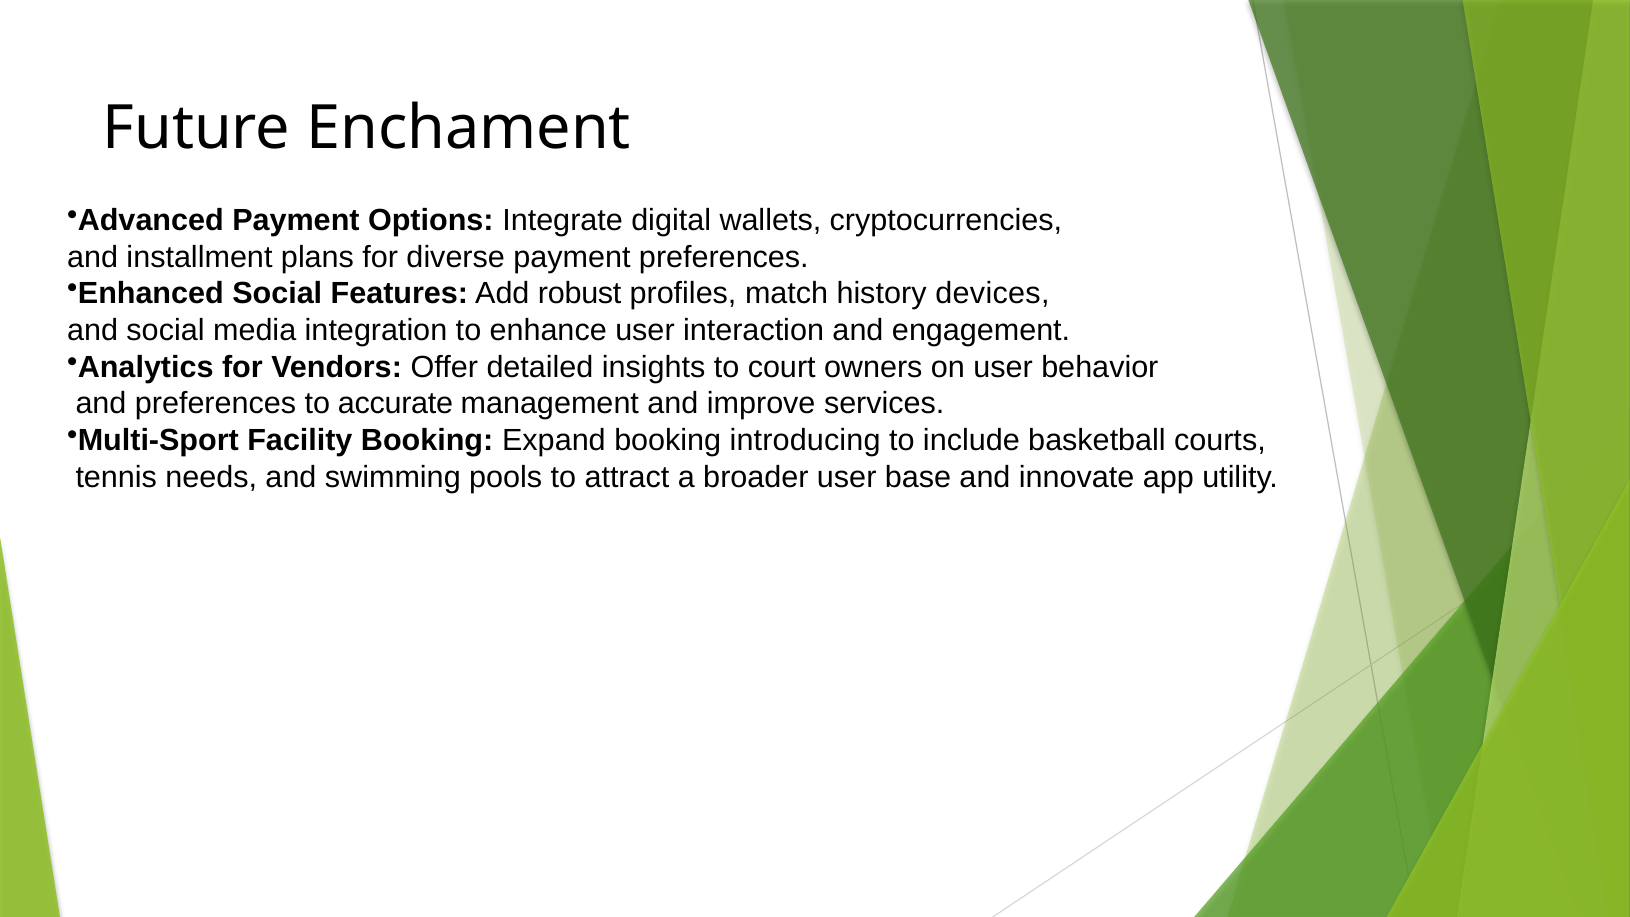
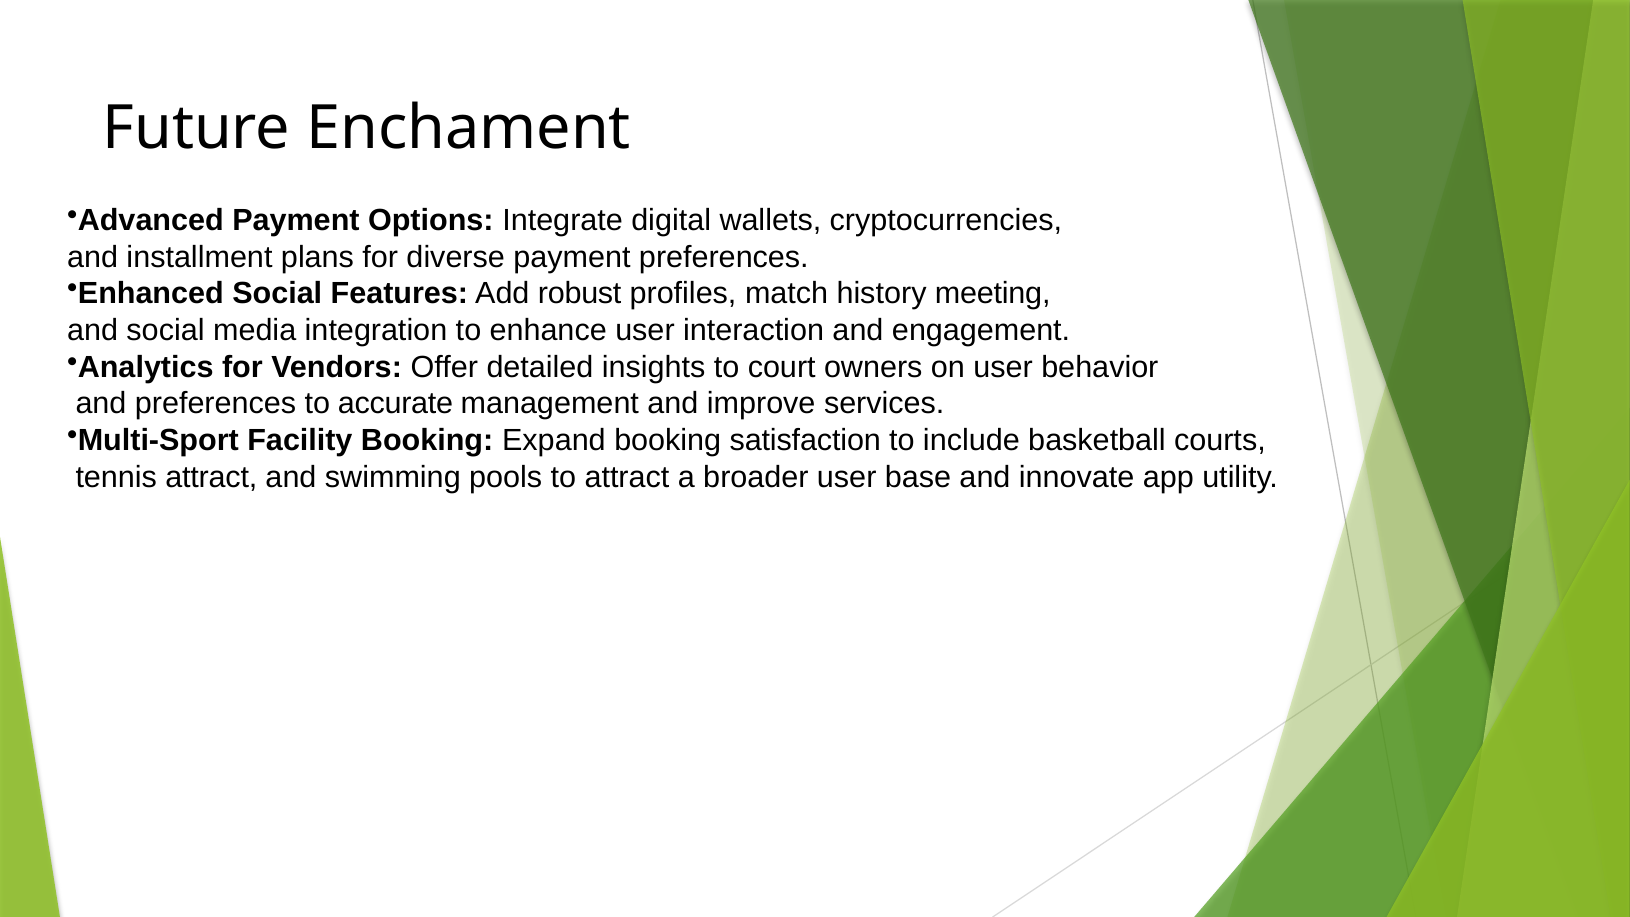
devices: devices -> meeting
introducing: introducing -> satisfaction
tennis needs: needs -> attract
